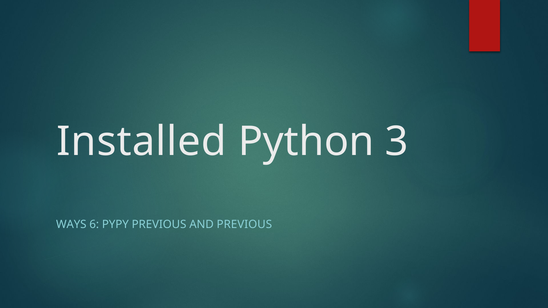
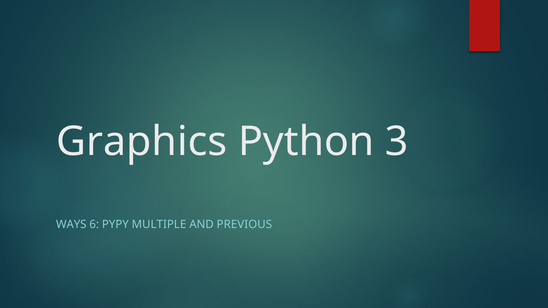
Installed: Installed -> Graphics
PYPY PREVIOUS: PREVIOUS -> MULTIPLE
